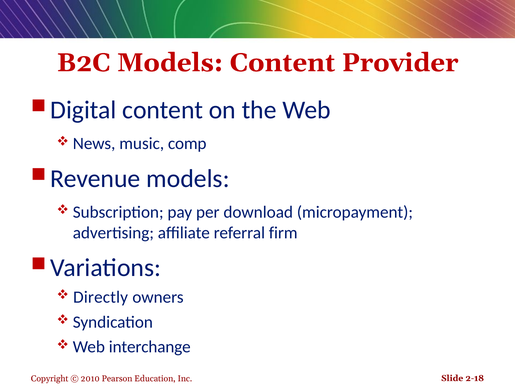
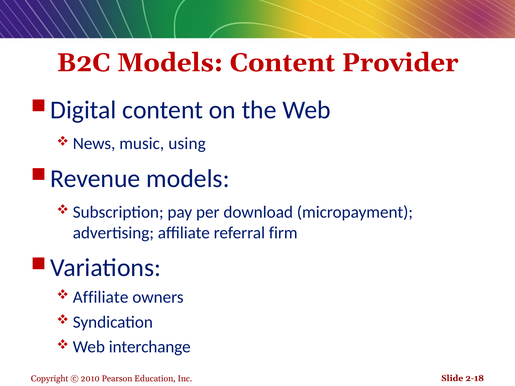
comp: comp -> using
Directly at (101, 297): Directly -> Affiliate
